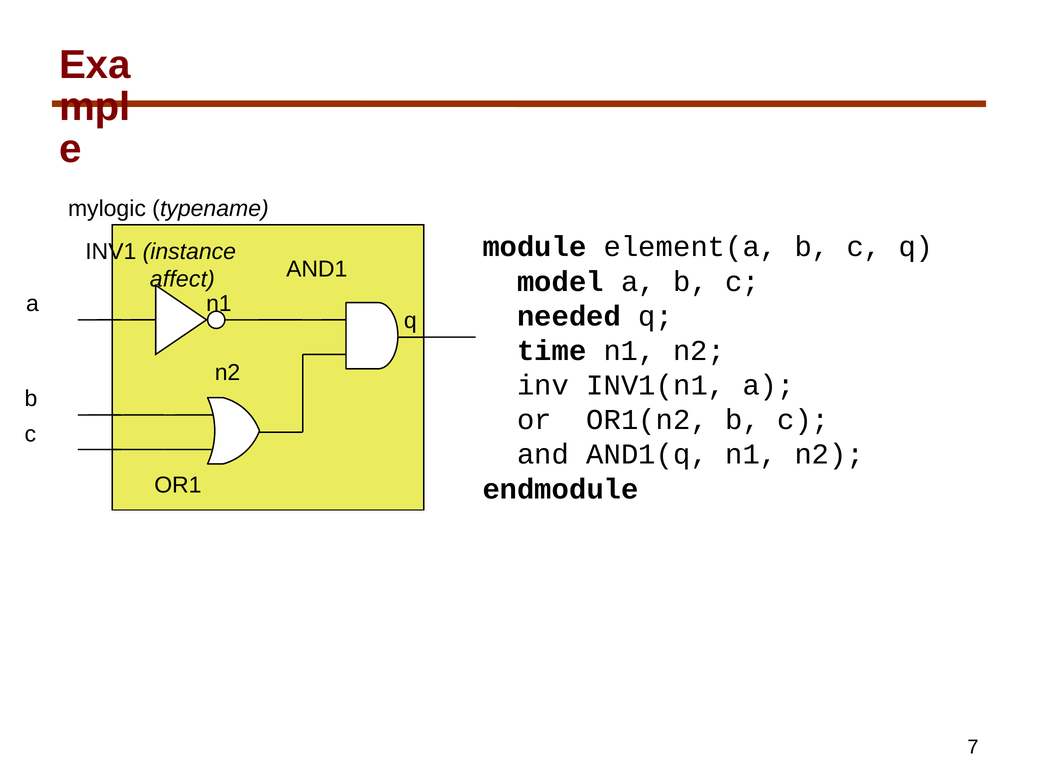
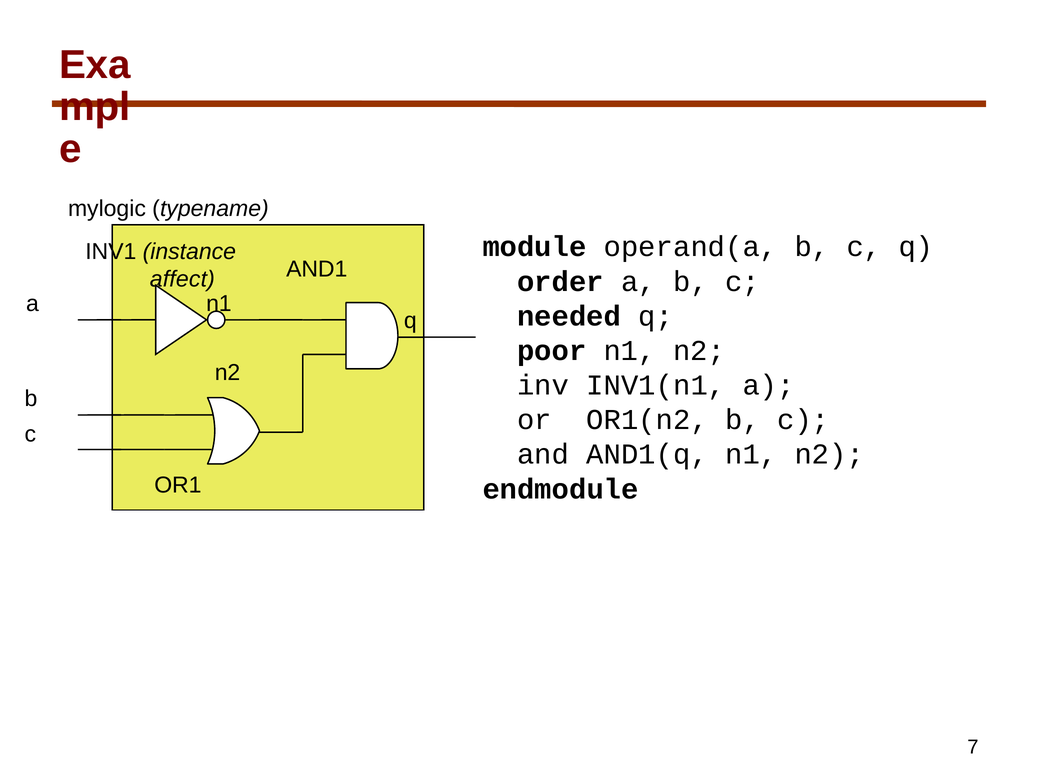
element(a: element(a -> operand(a
model: model -> order
time: time -> poor
